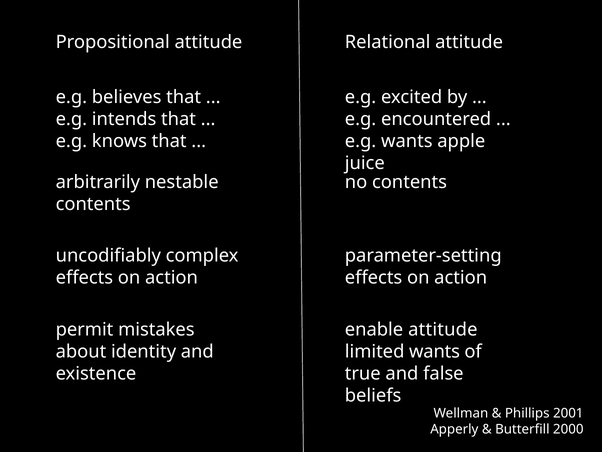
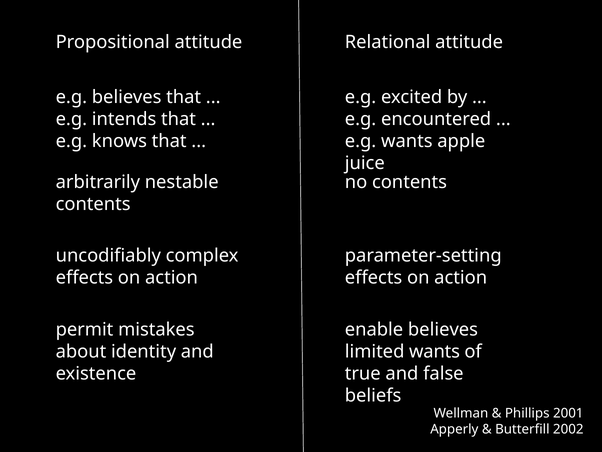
enable attitude: attitude -> believes
2000: 2000 -> 2002
